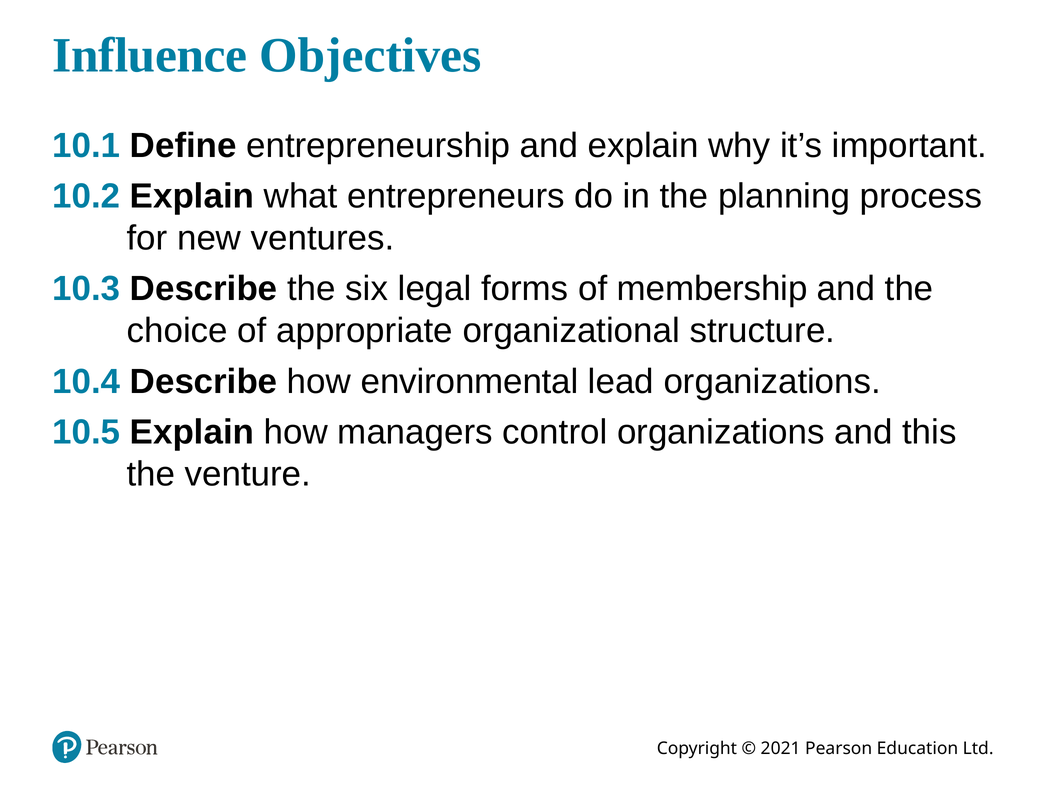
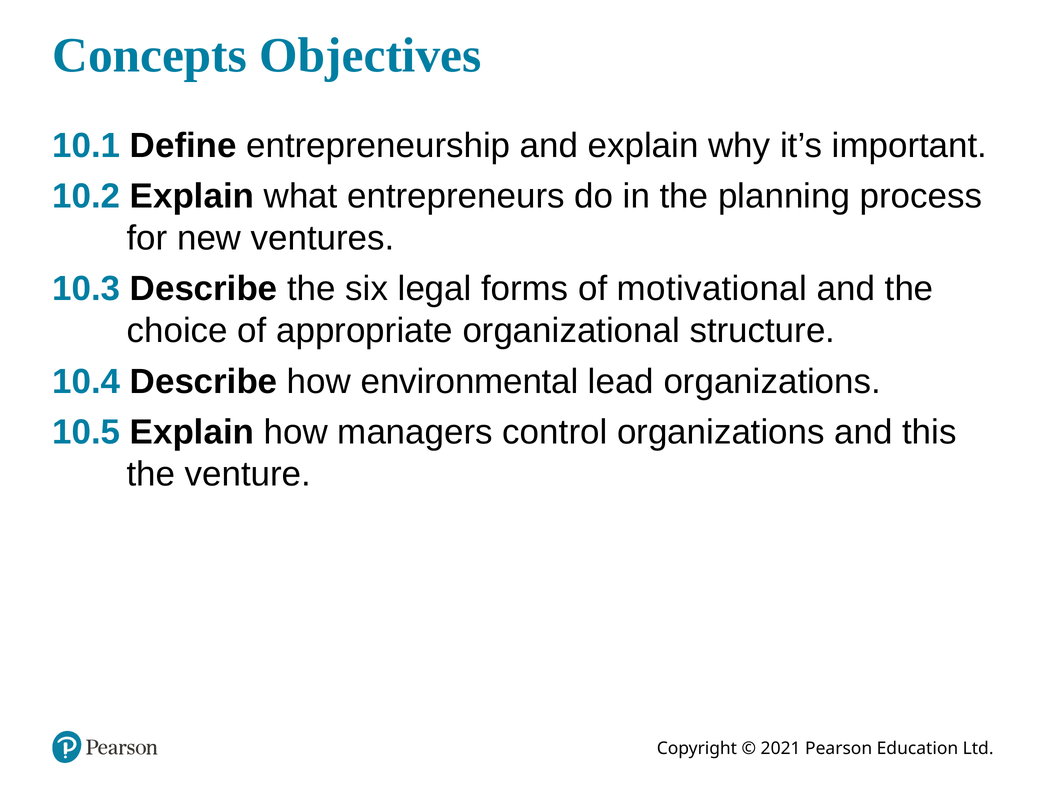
Influence: Influence -> Concepts
membership: membership -> motivational
